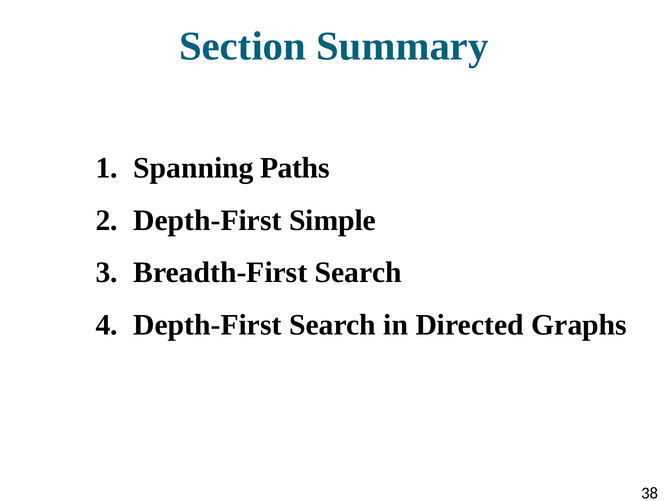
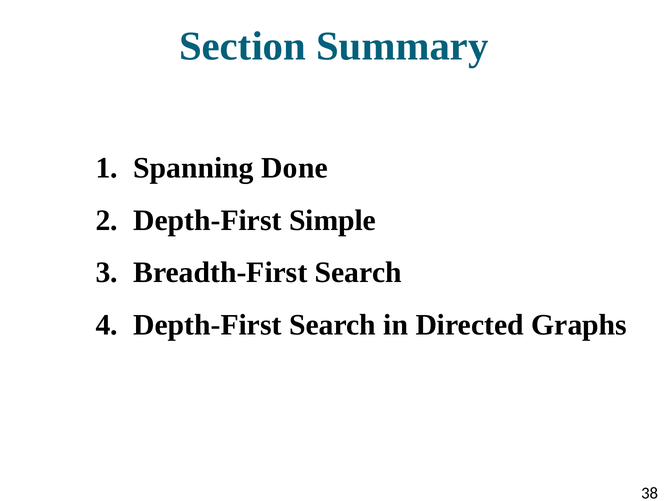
Paths: Paths -> Done
